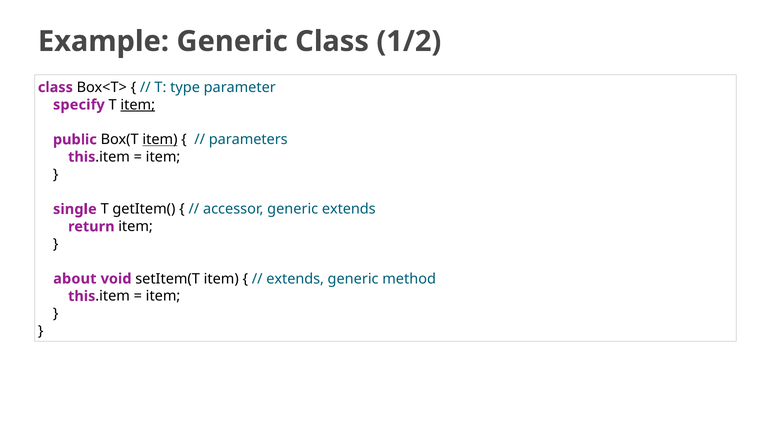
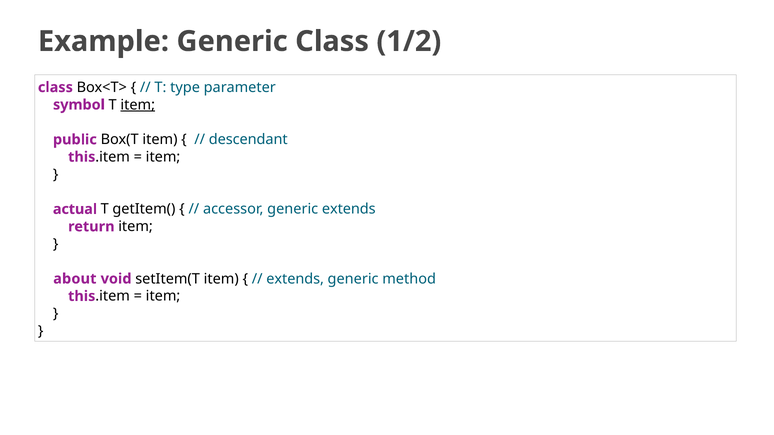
specify: specify -> symbol
item at (160, 140) underline: present -> none
parameters: parameters -> descendant
single: single -> actual
